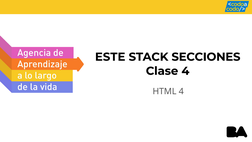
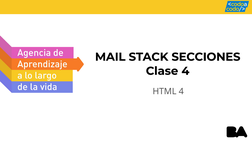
ESTE: ESTE -> MAIL
